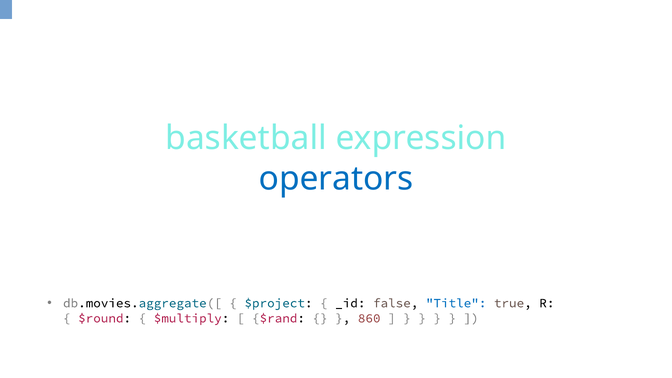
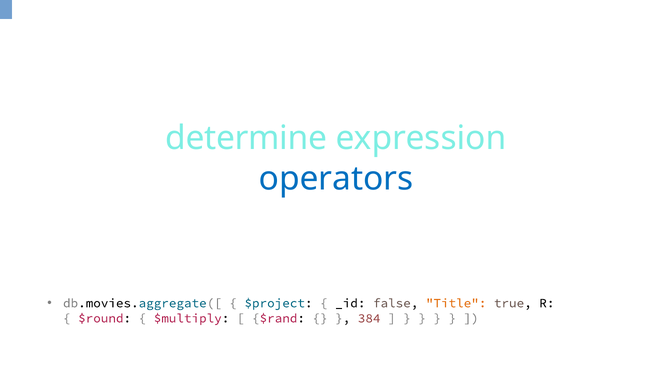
basketball: basketball -> determine
Title colour: blue -> orange
860: 860 -> 384
